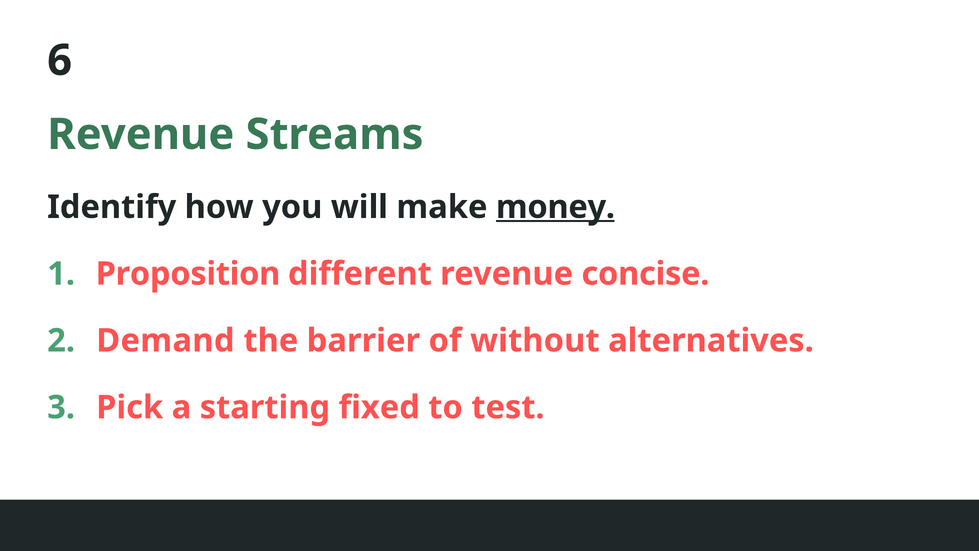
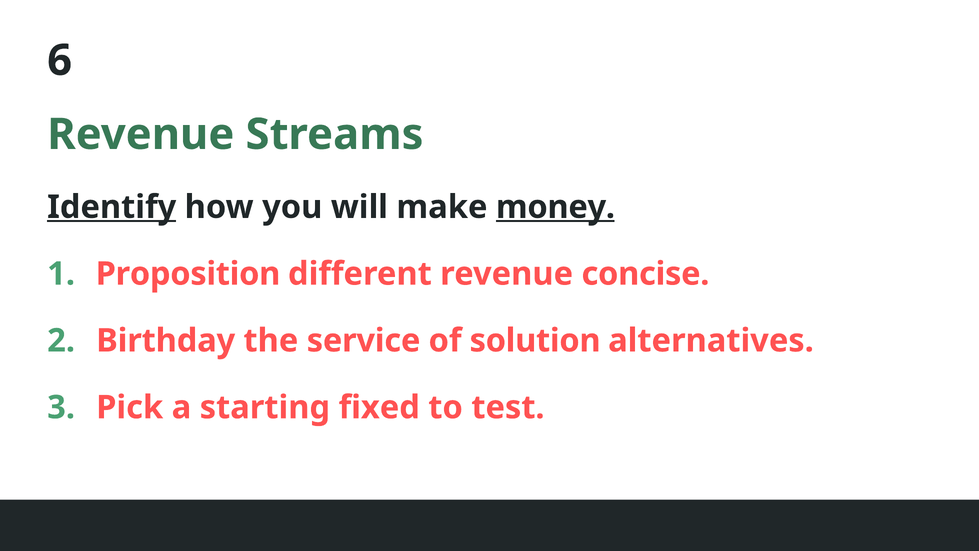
Identify underline: none -> present
Demand: Demand -> Birthday
barrier: barrier -> service
without: without -> solution
